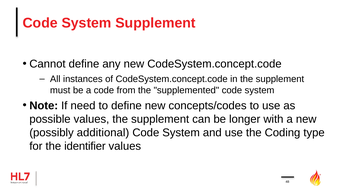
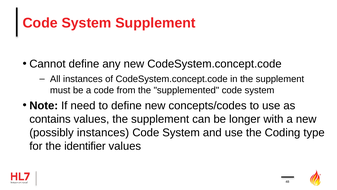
possible: possible -> contains
possibly additional: additional -> instances
